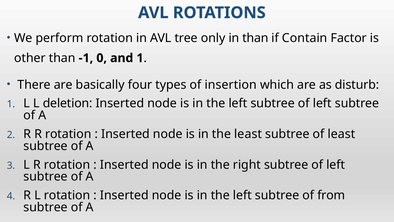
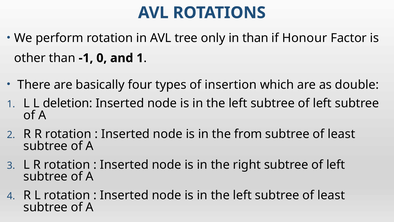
Contain: Contain -> Honour
disturb: disturb -> double
the least: least -> from
left subtree of from: from -> least
